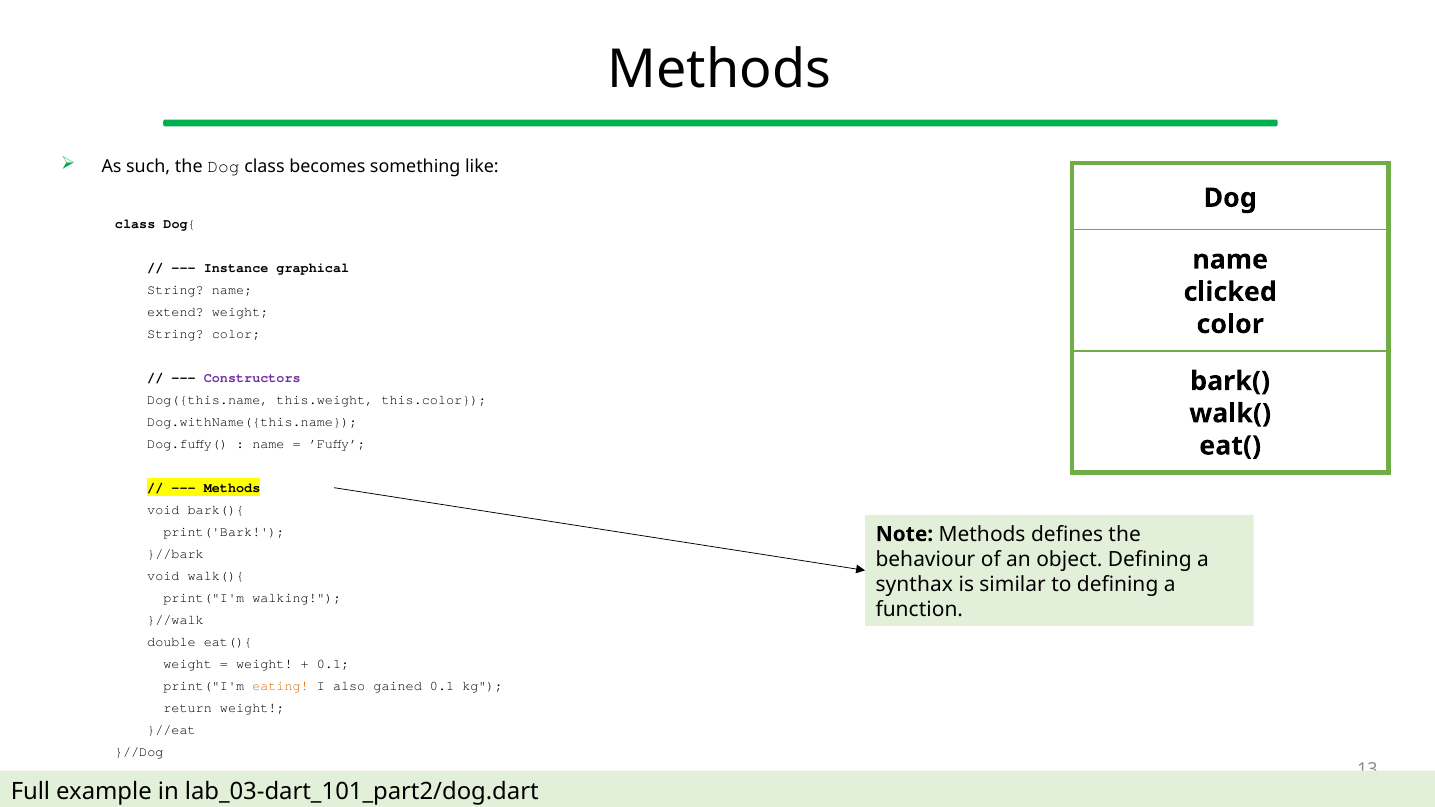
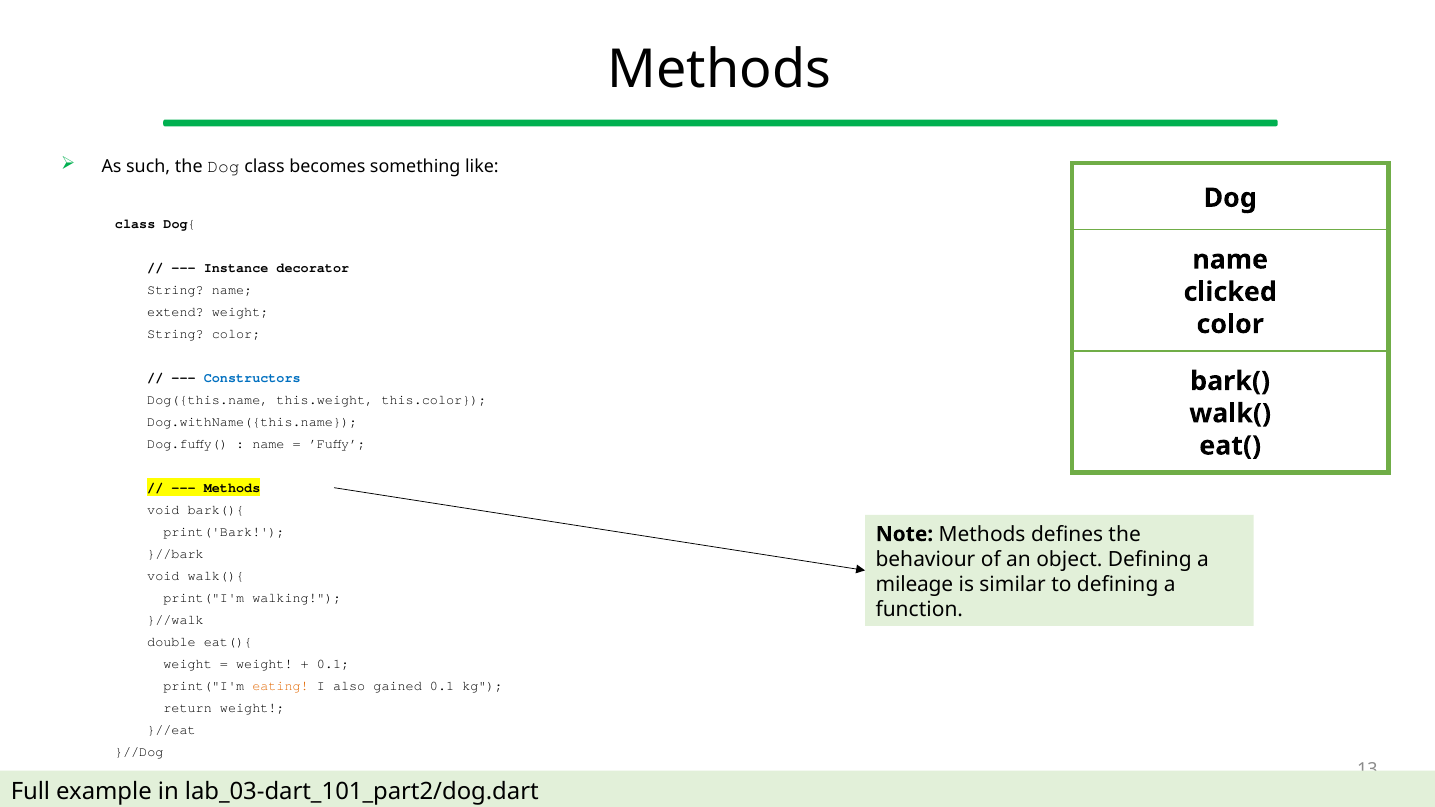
graphical: graphical -> decorator
Constructors colour: purple -> blue
synthax: synthax -> mileage
